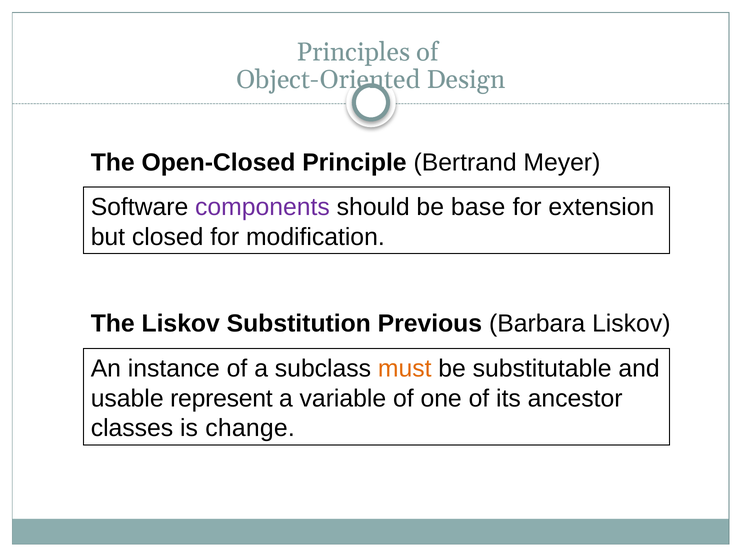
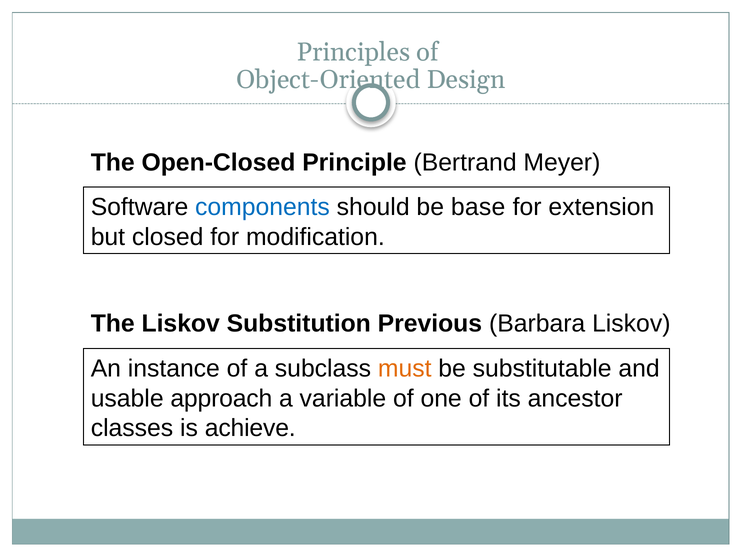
components colour: purple -> blue
represent: represent -> approach
change: change -> achieve
